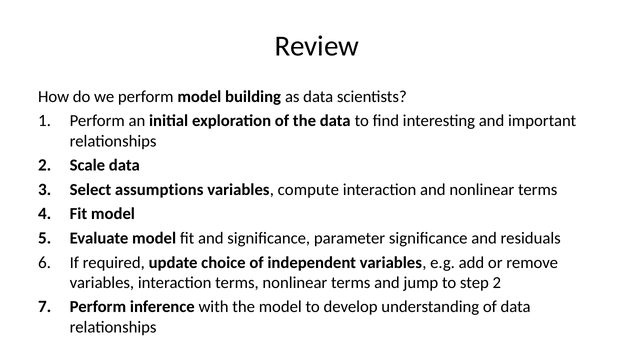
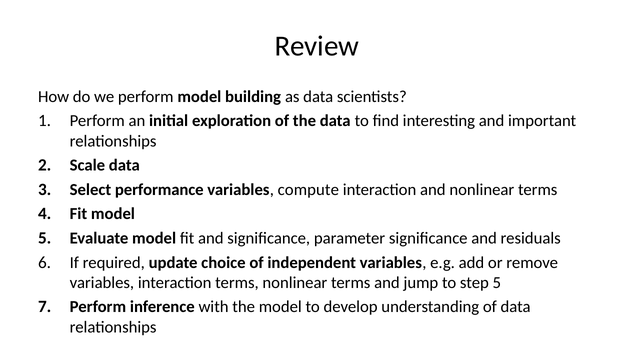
assumptions: assumptions -> performance
step 2: 2 -> 5
